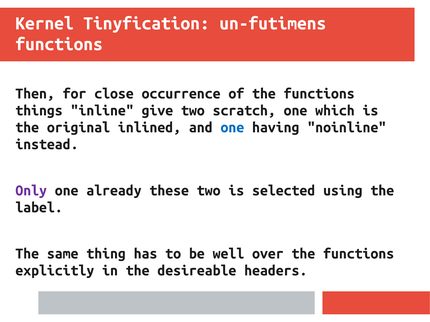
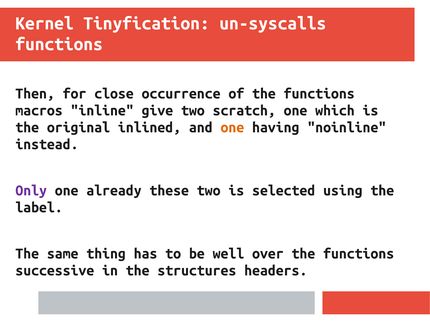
un-futimens: un-futimens -> un-syscalls
things: things -> macros
one at (232, 128) colour: blue -> orange
explicitly: explicitly -> successive
desireable: desireable -> structures
